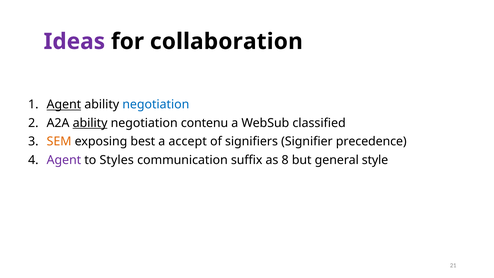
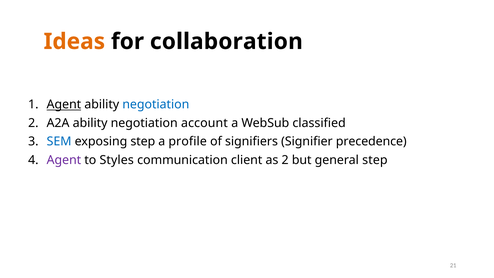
Ideas colour: purple -> orange
ability at (90, 123) underline: present -> none
contenu: contenu -> account
SEM colour: orange -> blue
exposing best: best -> step
accept: accept -> profile
suffix: suffix -> client
as 8: 8 -> 2
general style: style -> step
